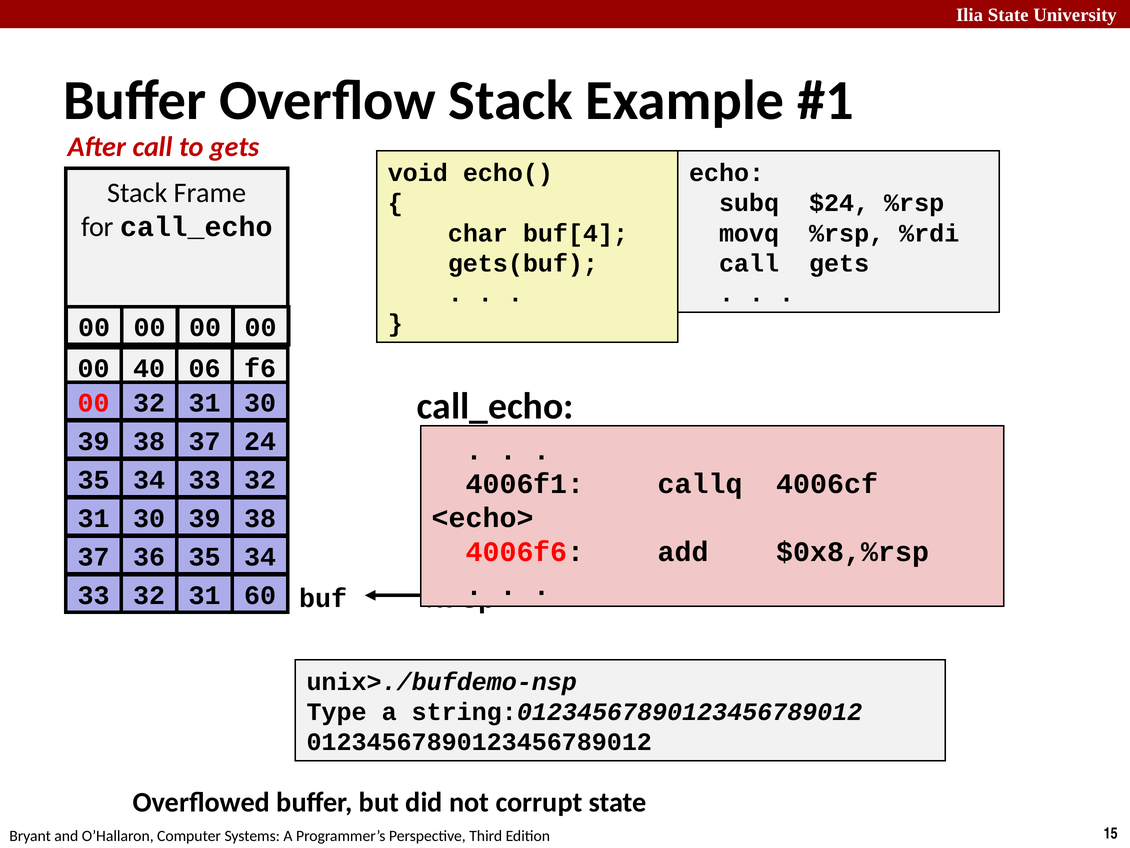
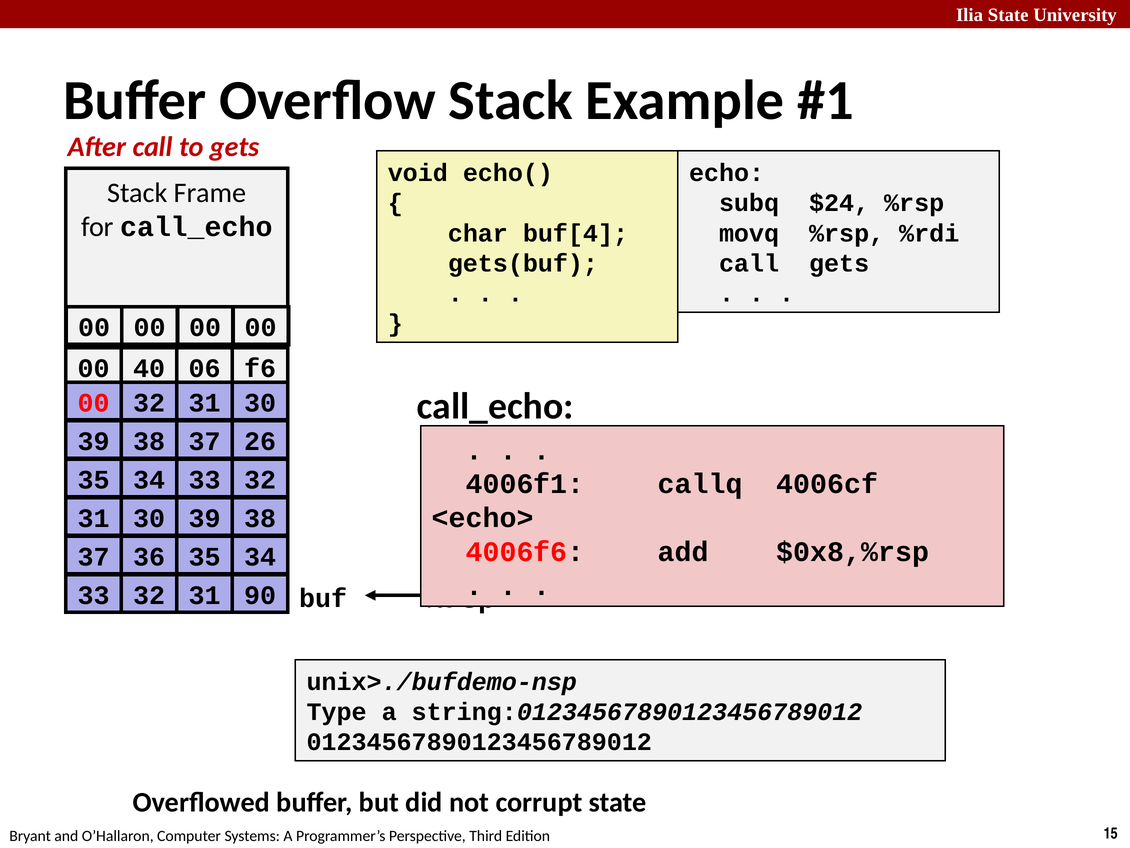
24: 24 -> 26
60: 60 -> 90
